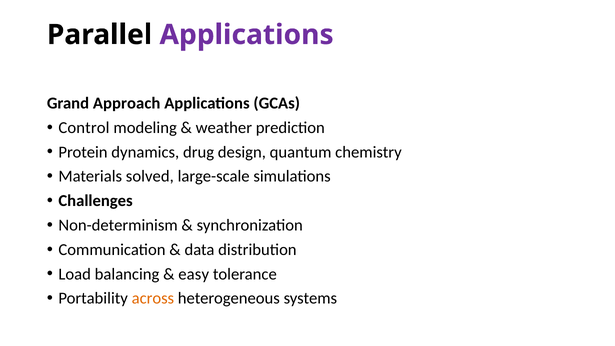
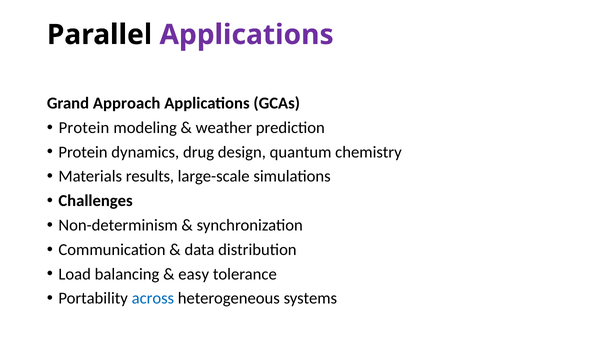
Control at (84, 128): Control -> Protein
solved: solved -> results
across colour: orange -> blue
